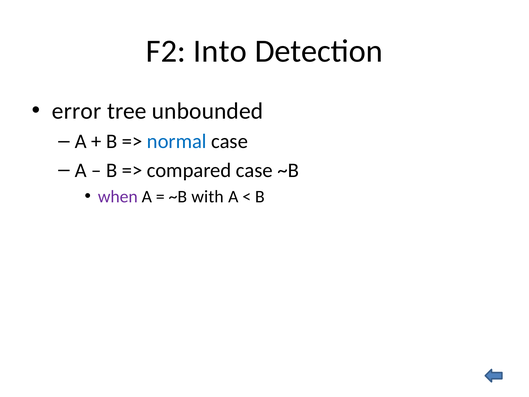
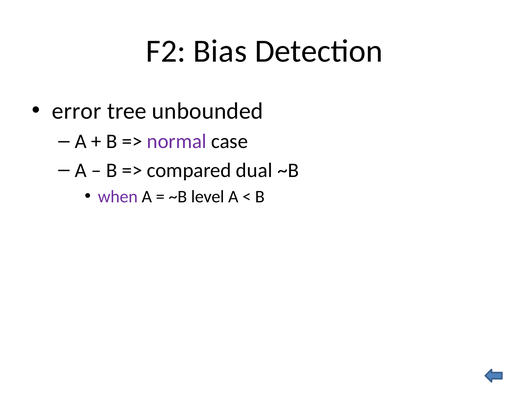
Into: Into -> Bias
normal colour: blue -> purple
compared case: case -> dual
with: with -> level
